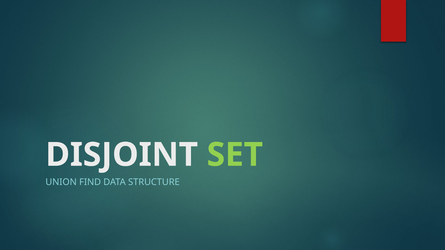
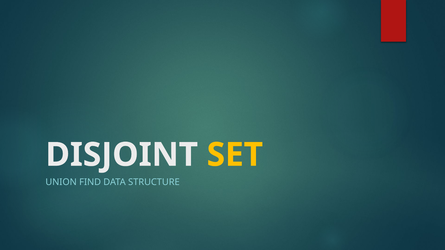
SET colour: light green -> yellow
